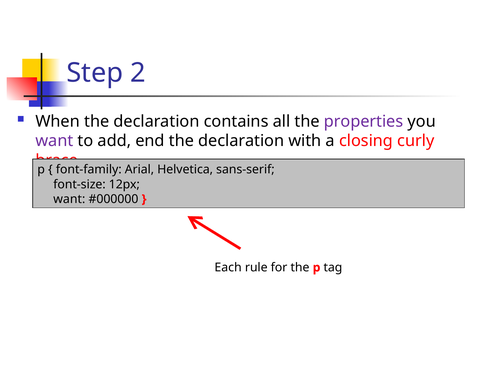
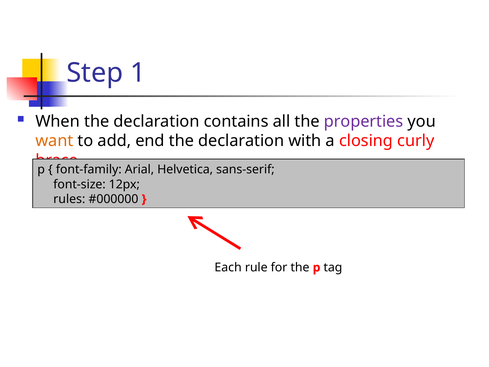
2: 2 -> 1
want at (54, 141) colour: purple -> orange
want at (69, 199): want -> rules
